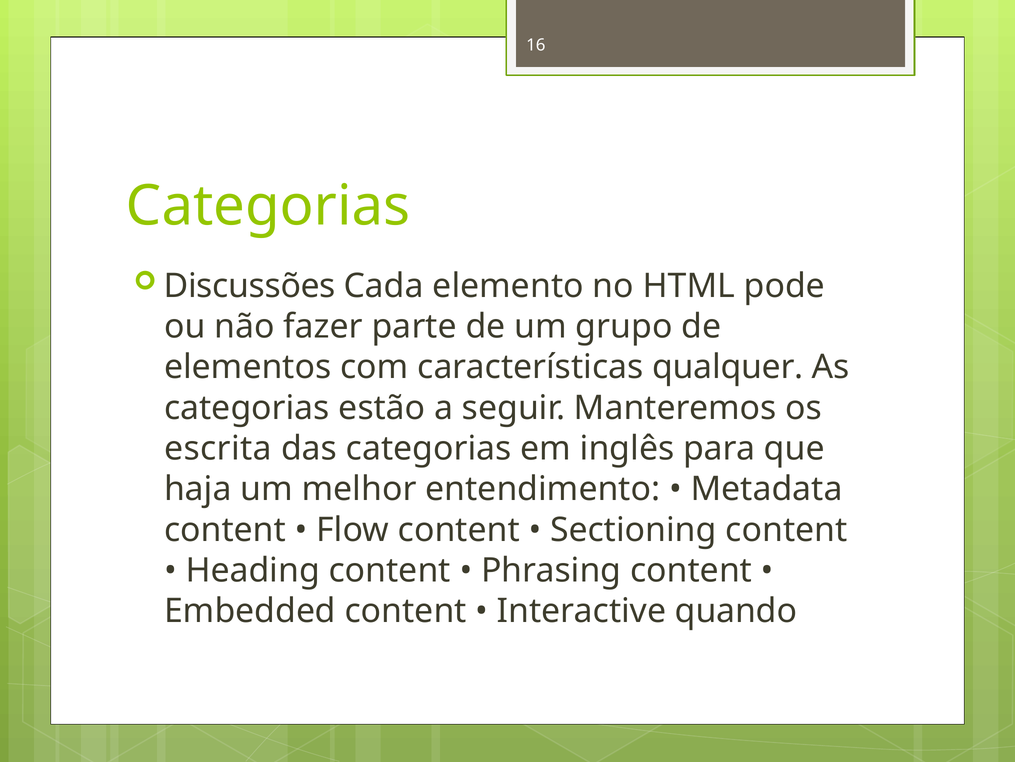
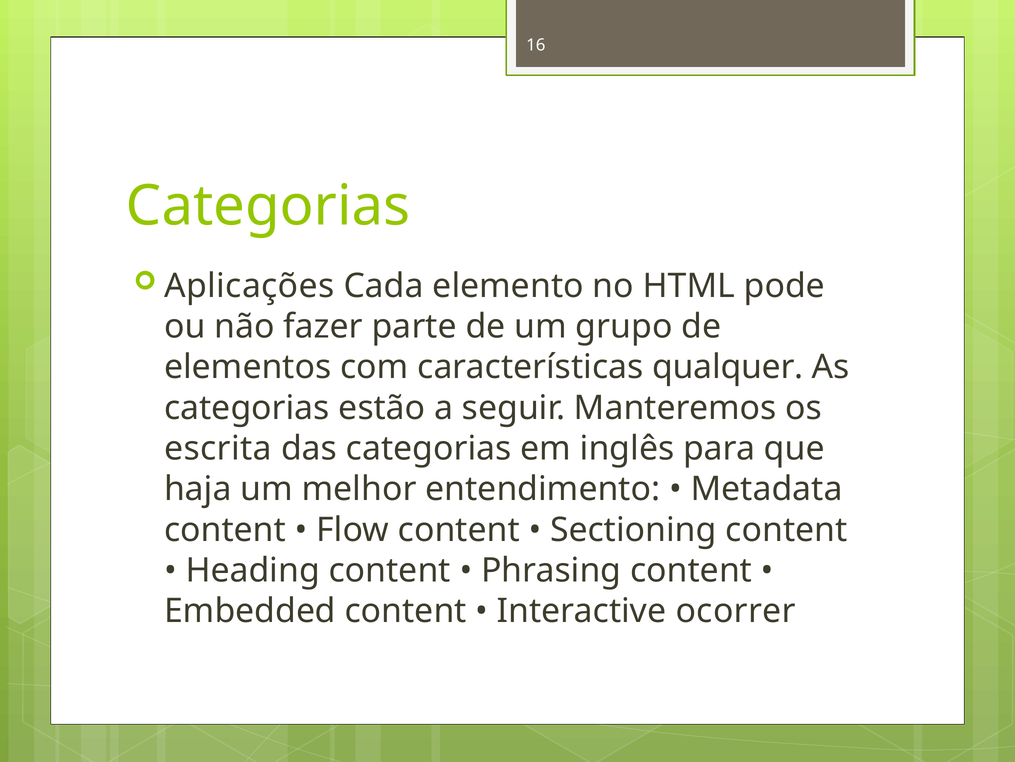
Discussões: Discussões -> Aplicações
quando: quando -> ocorrer
